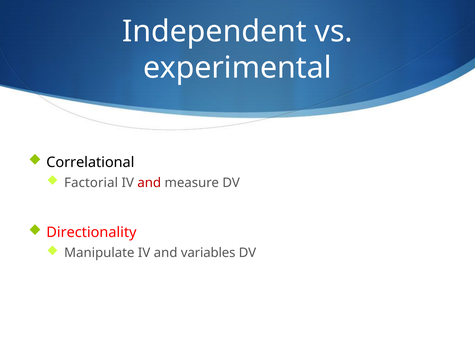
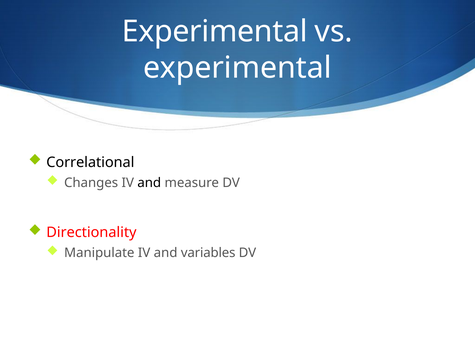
Independent at (215, 32): Independent -> Experimental
Factorial: Factorial -> Changes
and at (149, 183) colour: red -> black
